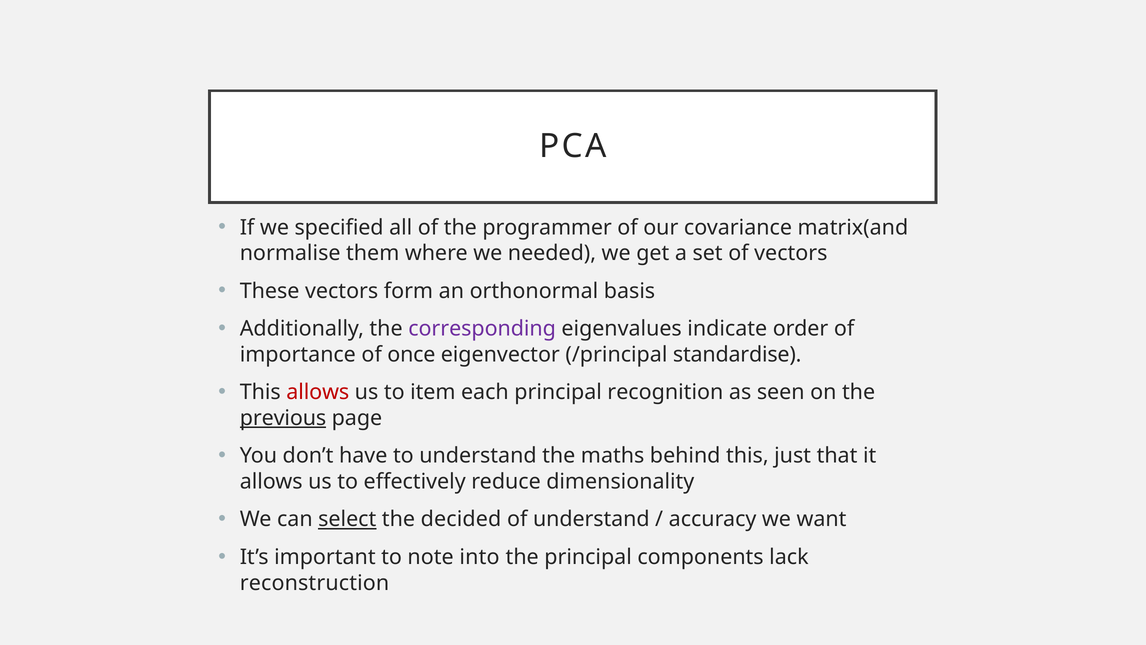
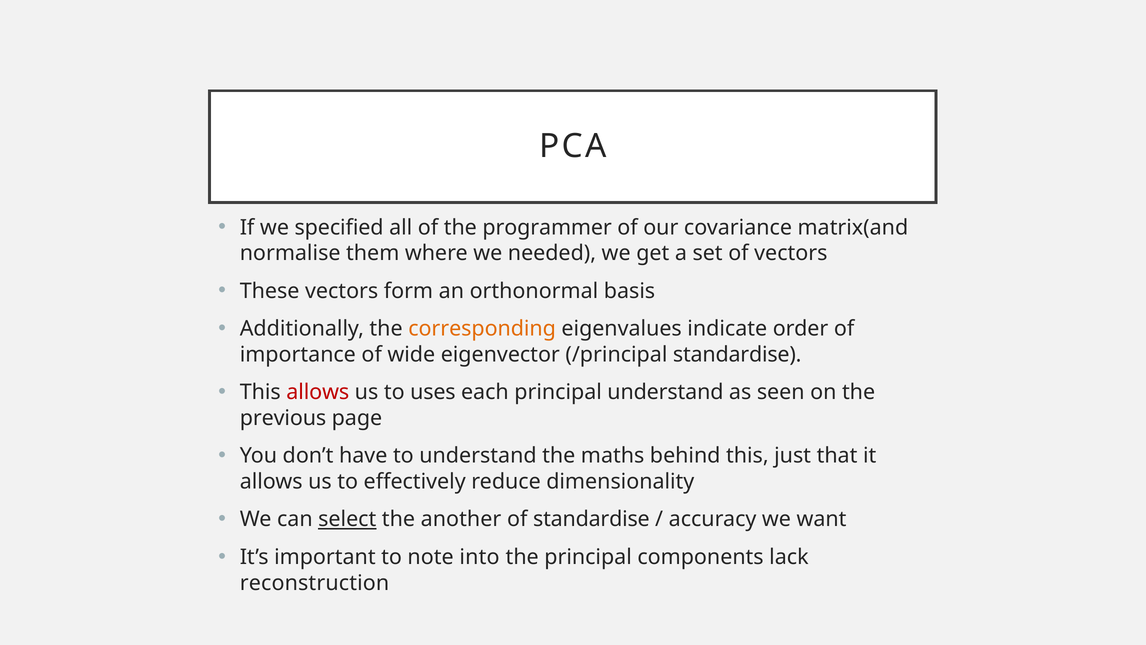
corresponding colour: purple -> orange
once: once -> wide
item: item -> uses
principal recognition: recognition -> understand
previous underline: present -> none
decided: decided -> another
of understand: understand -> standardise
